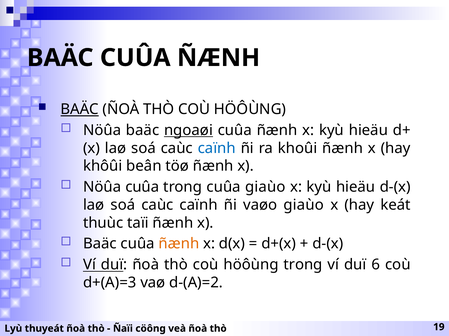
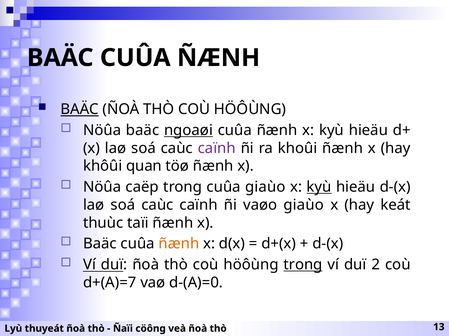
caïnh at (217, 148) colour: blue -> purple
beân: beân -> quan
Nöûa cuûa: cuûa -> caëp
kyù at (319, 187) underline: none -> present
trong at (303, 265) underline: none -> present
6: 6 -> 2
d+(A)=3: d+(A)=3 -> d+(A)=7
d-(A)=2: d-(A)=2 -> d-(A)=0
19: 19 -> 13
